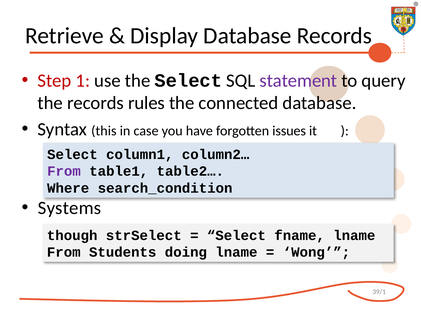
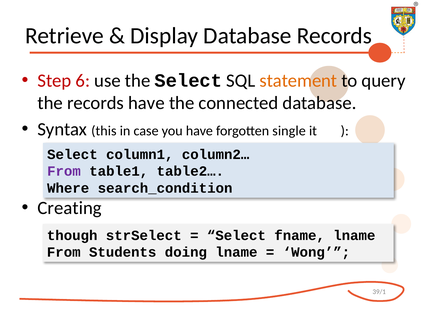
1: 1 -> 6
statement colour: purple -> orange
records rules: rules -> have
issues: issues -> single
Systems: Systems -> Creating
